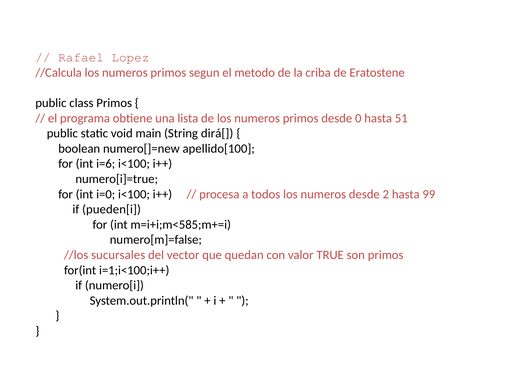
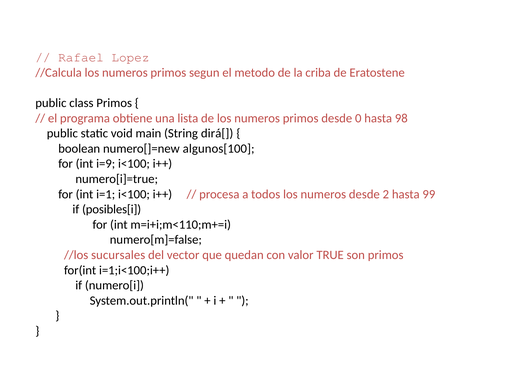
51: 51 -> 98
apellido[100: apellido[100 -> algunos[100
i=6: i=6 -> i=9
i=0: i=0 -> i=1
pueden[i: pueden[i -> posibles[i
m=i+i;m<585;m+=i: m=i+i;m<585;m+=i -> m=i+i;m<110;m+=i
